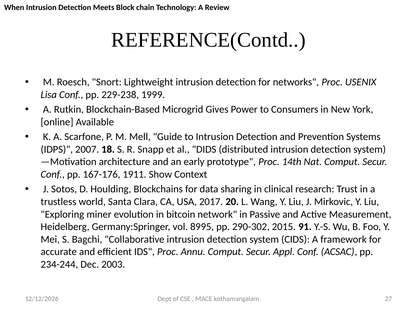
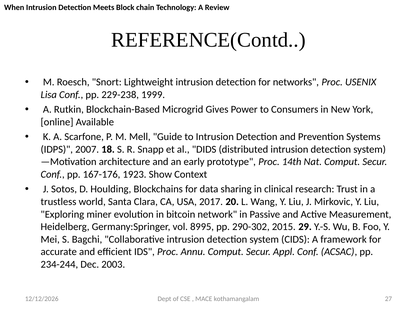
1911: 1911 -> 1923
91: 91 -> 29
